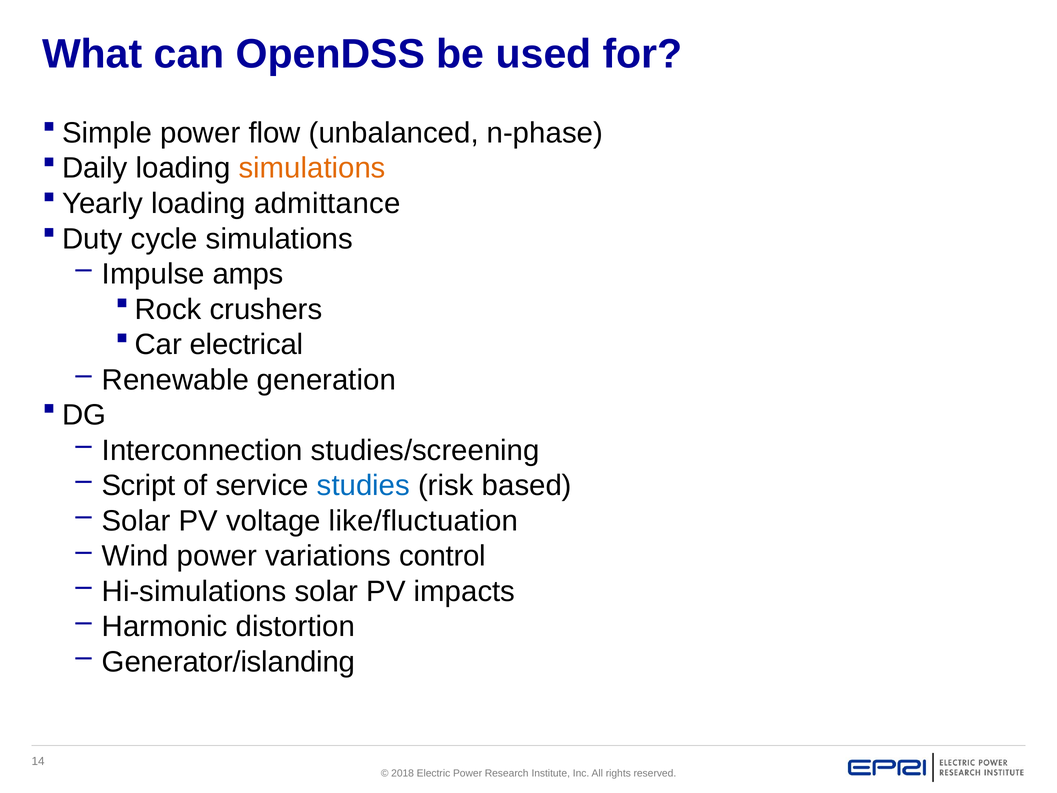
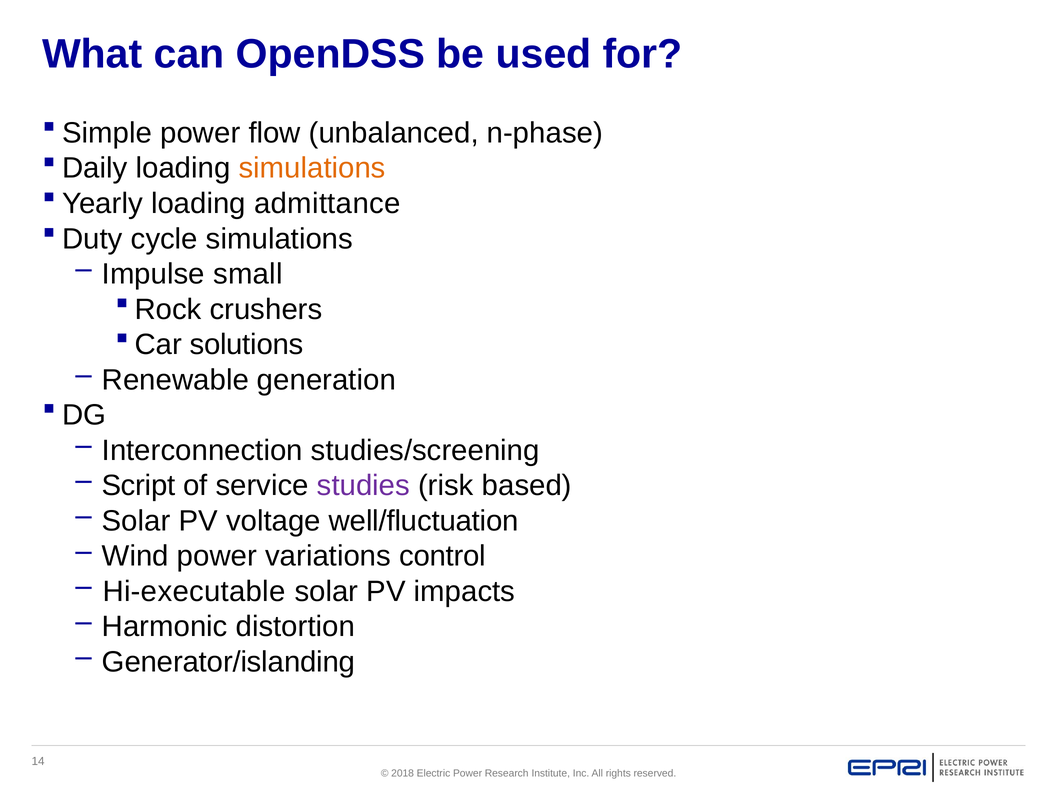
amps: amps -> small
electrical: electrical -> solutions
studies colour: blue -> purple
like/fluctuation: like/fluctuation -> well/fluctuation
Hi-simulations: Hi-simulations -> Hi-executable
